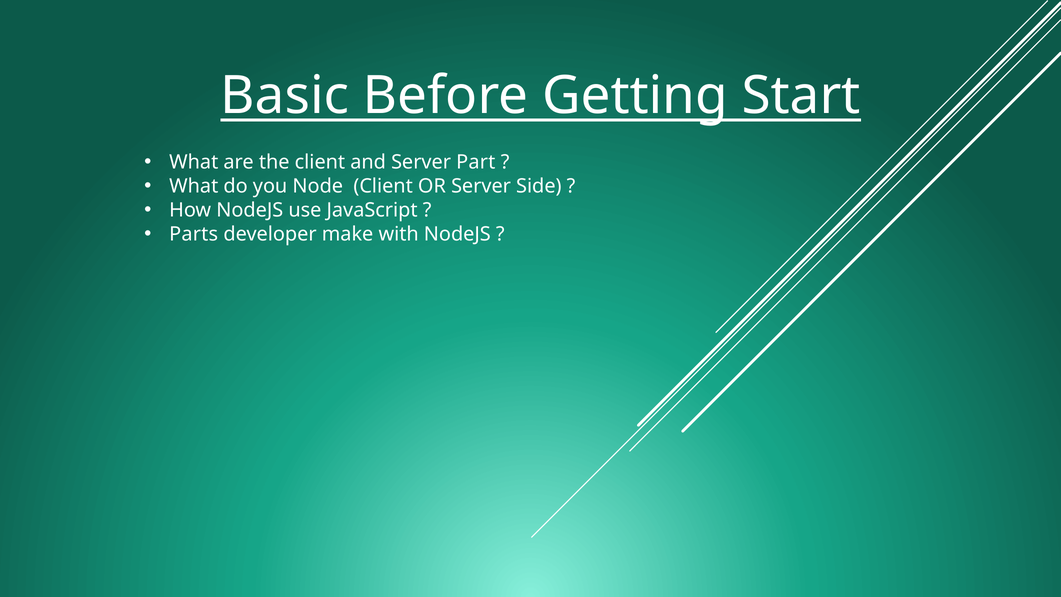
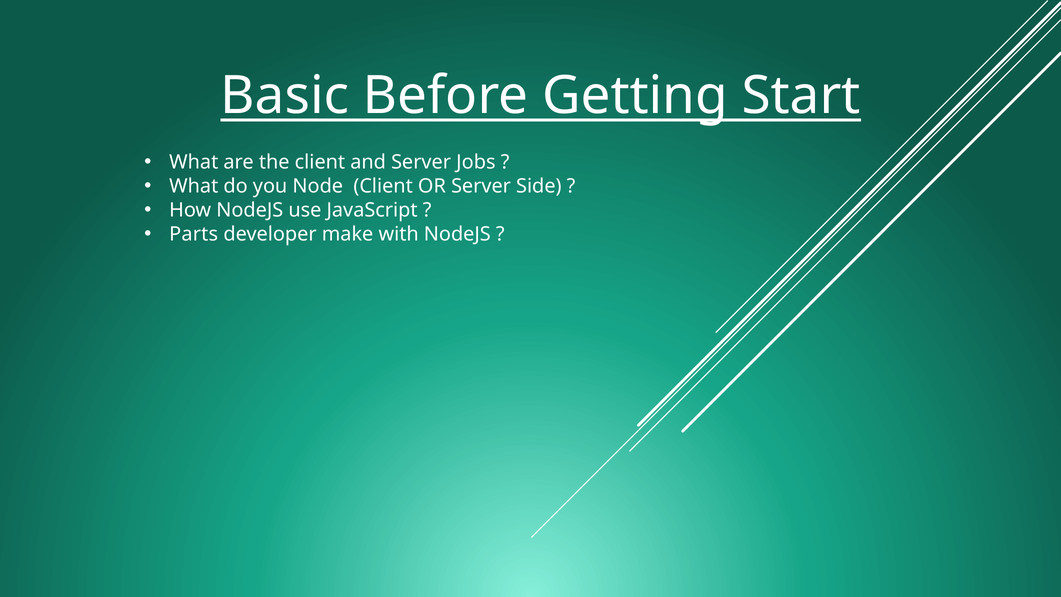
Part: Part -> Jobs
